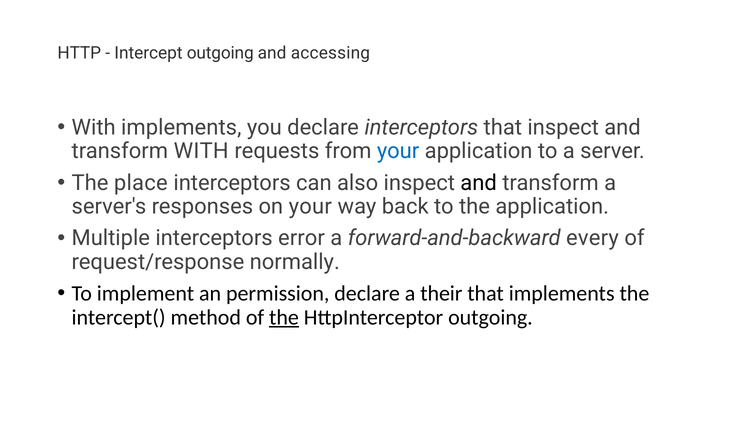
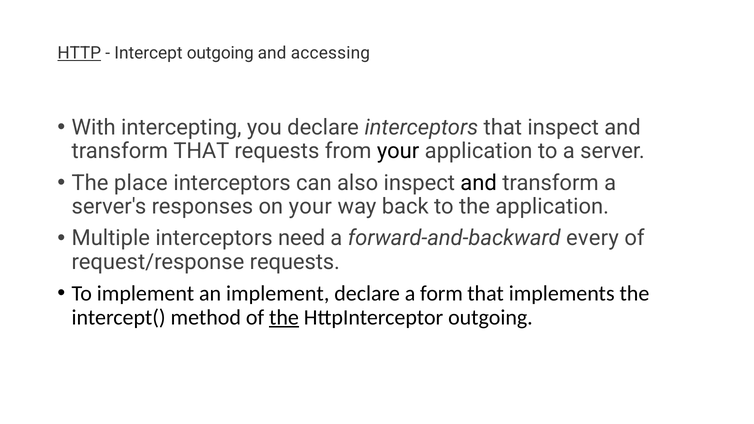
HTTP underline: none -> present
With implements: implements -> intercepting
transform WITH: WITH -> THAT
your at (398, 151) colour: blue -> black
error: error -> need
request/response normally: normally -> requests
an permission: permission -> implement
their: their -> form
